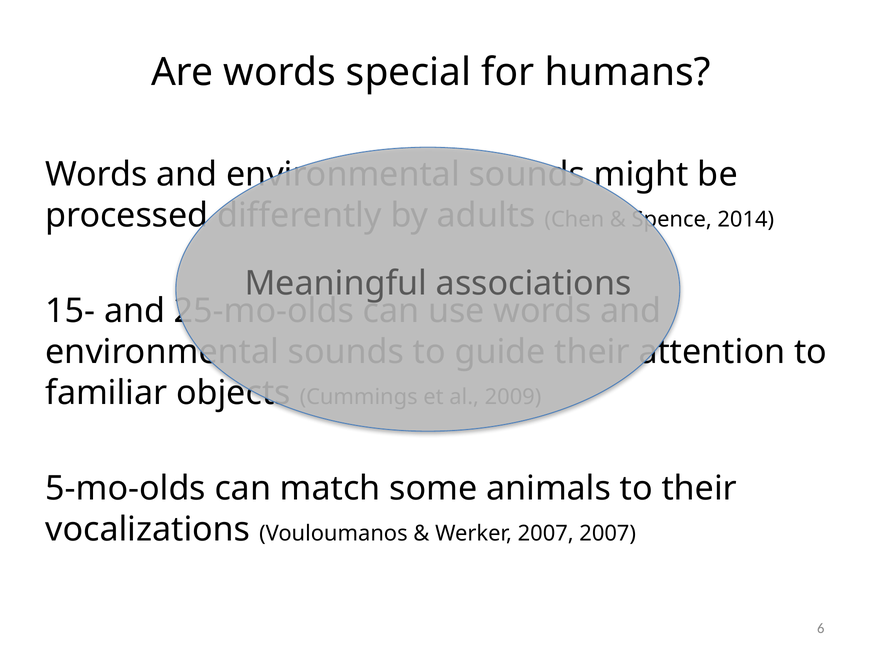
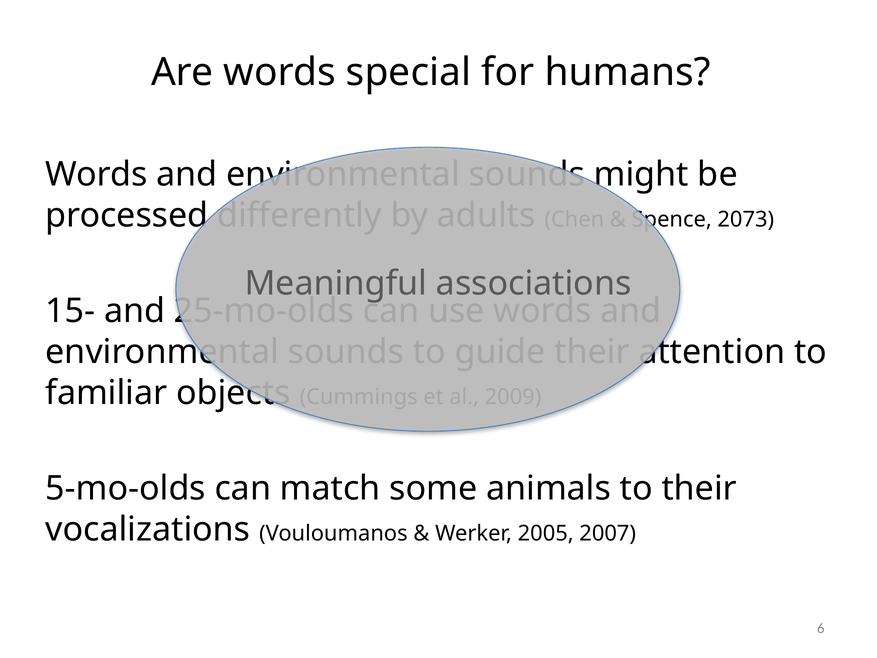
2014: 2014 -> 2073
Werker 2007: 2007 -> 2005
